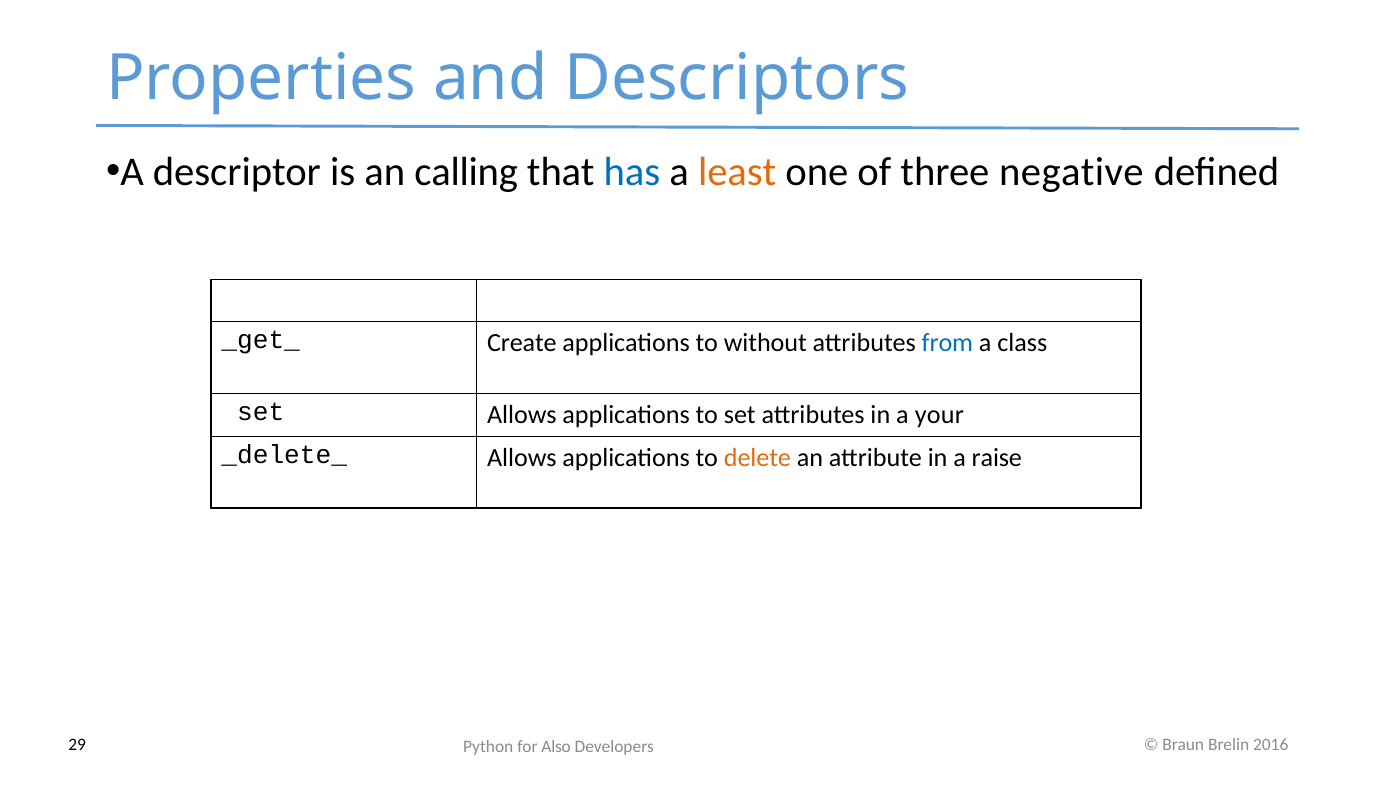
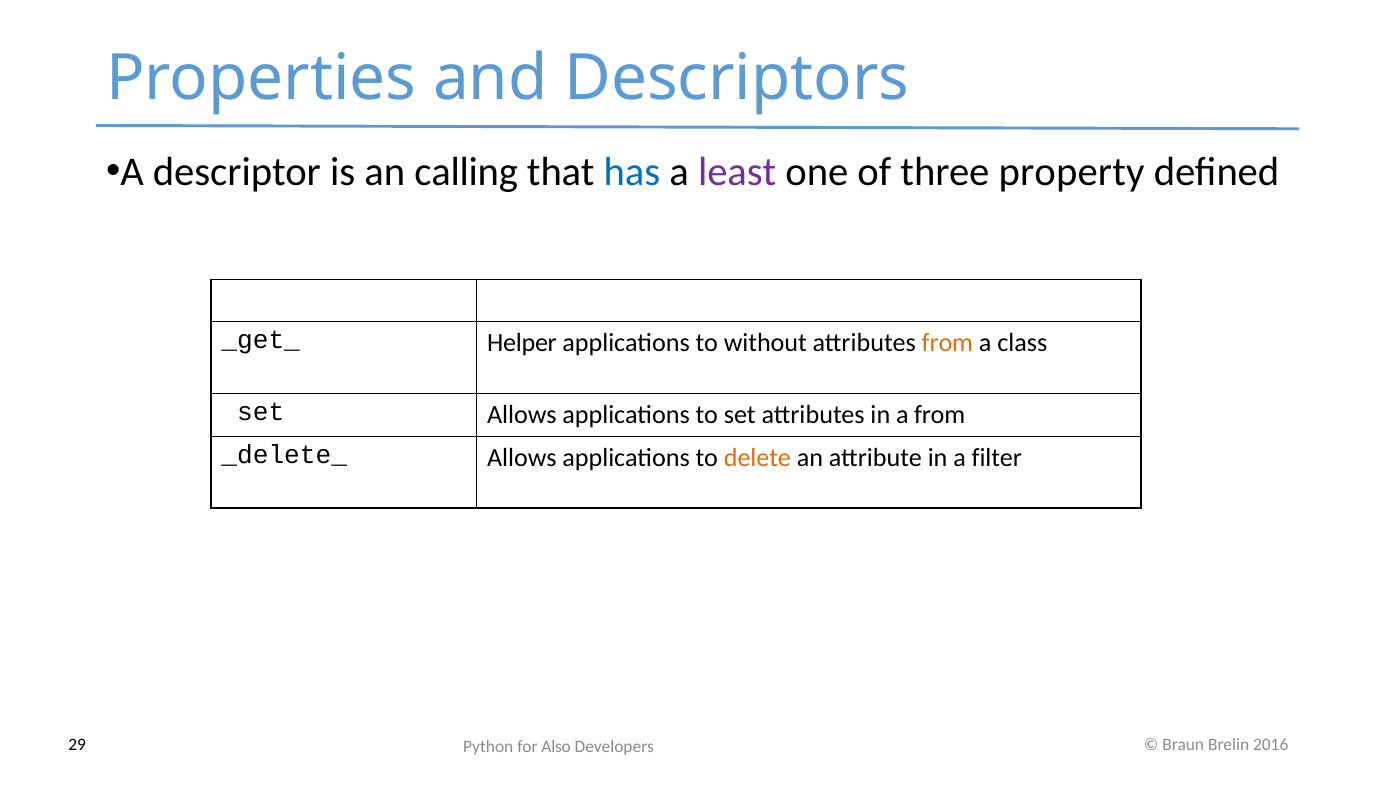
least colour: orange -> purple
negative: negative -> property
Create: Create -> Helper
from at (947, 343) colour: blue -> orange
a your: your -> from
raise: raise -> filter
